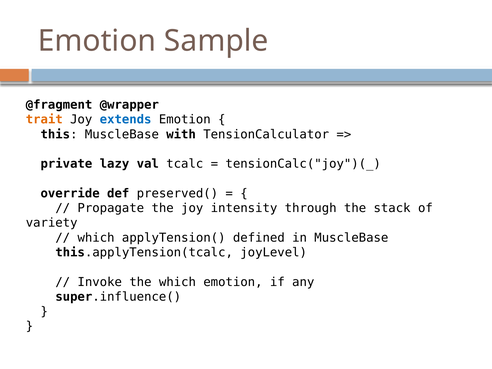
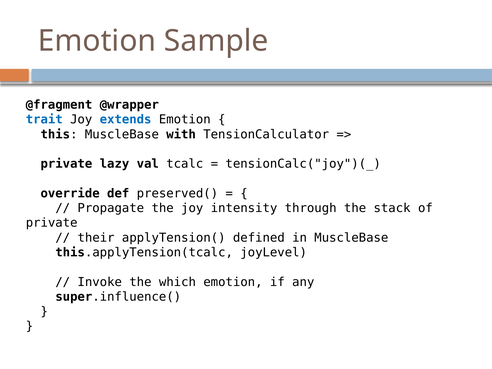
trait colour: orange -> blue
variety at (52, 223): variety -> private
which at (96, 238): which -> their
